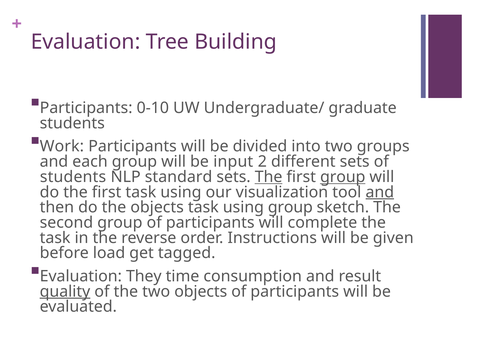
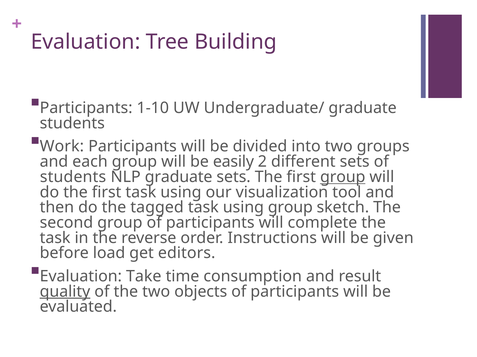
0-10: 0-10 -> 1-10
input: input -> easily
NLP standard: standard -> graduate
The at (269, 177) underline: present -> none
and at (380, 192) underline: present -> none
the objects: objects -> tagged
tagged: tagged -> editors
They: They -> Take
